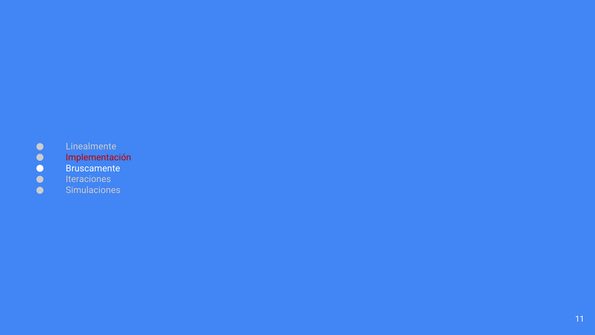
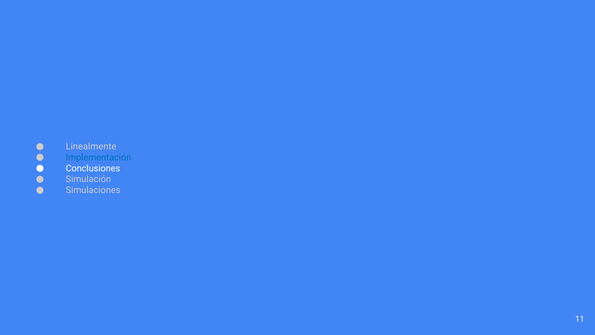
Implementación colour: red -> blue
Bruscamente: Bruscamente -> Conclusiones
Iteraciones: Iteraciones -> Simulación
